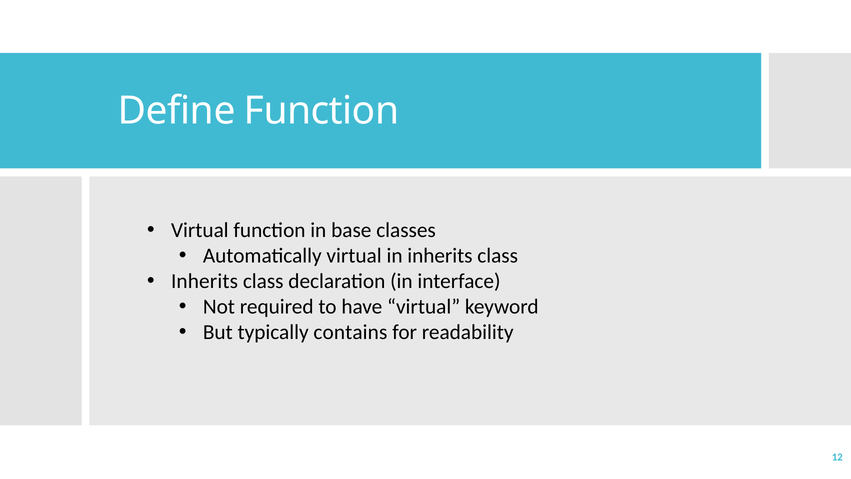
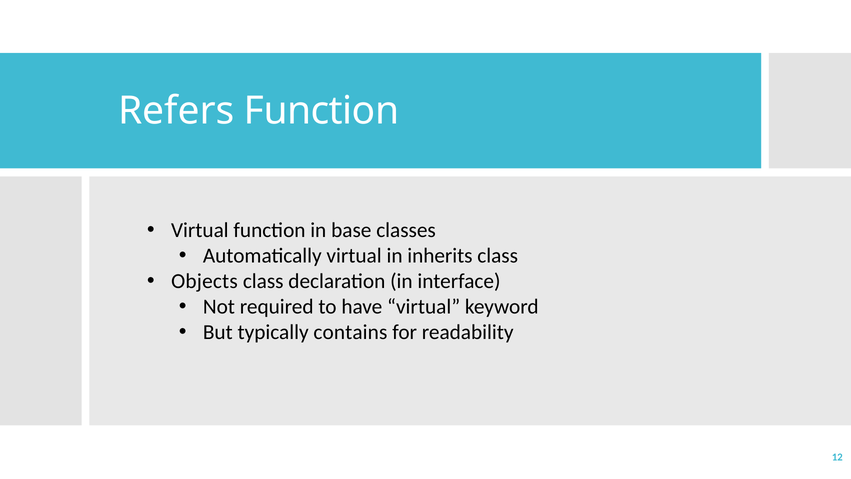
Define: Define -> Refers
Inherits at (204, 281): Inherits -> Objects
